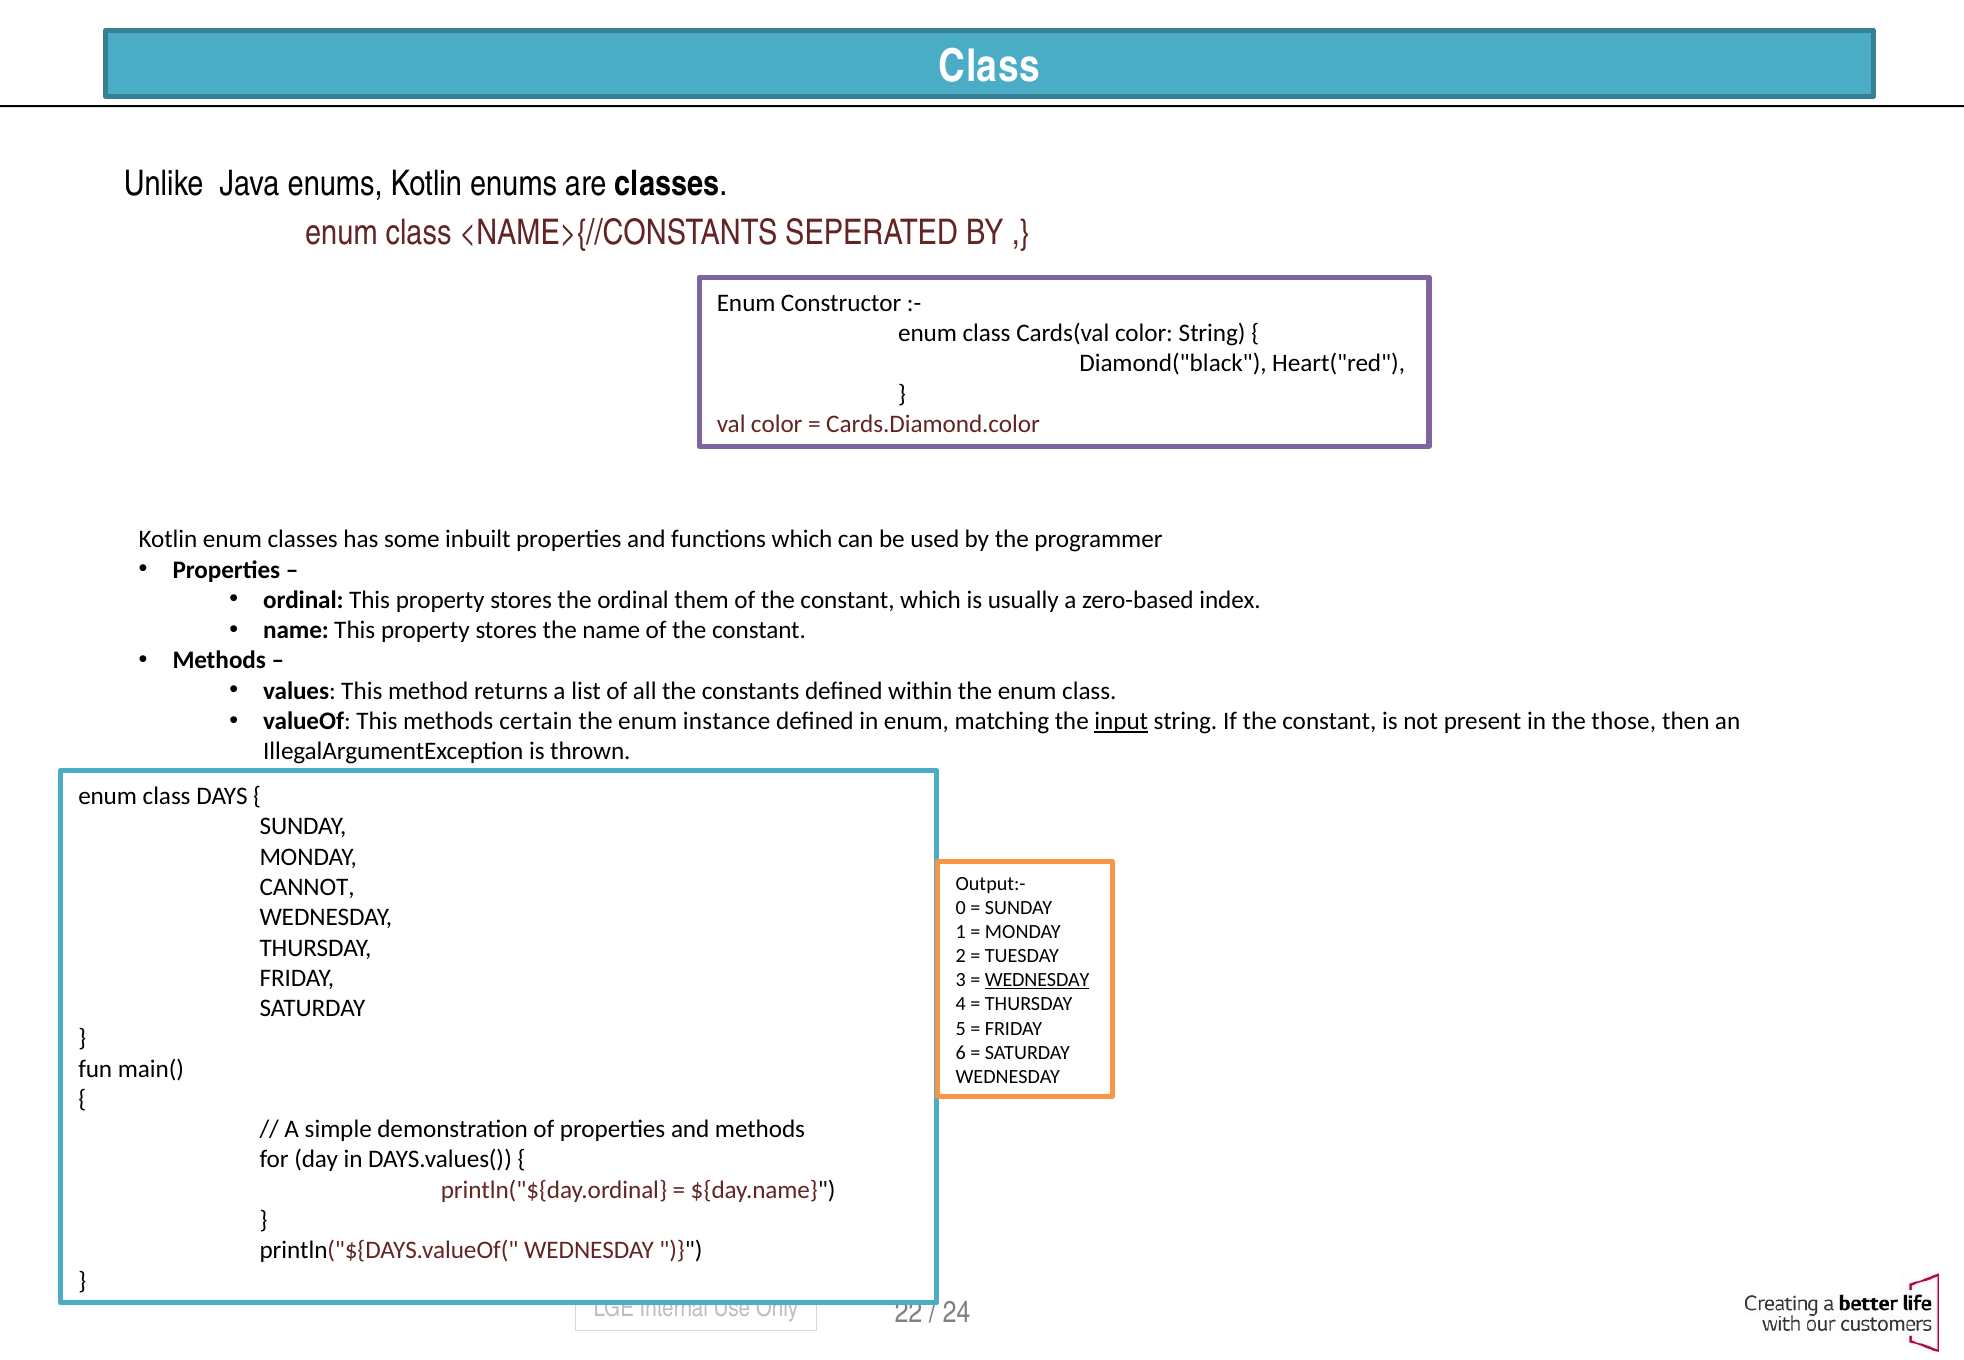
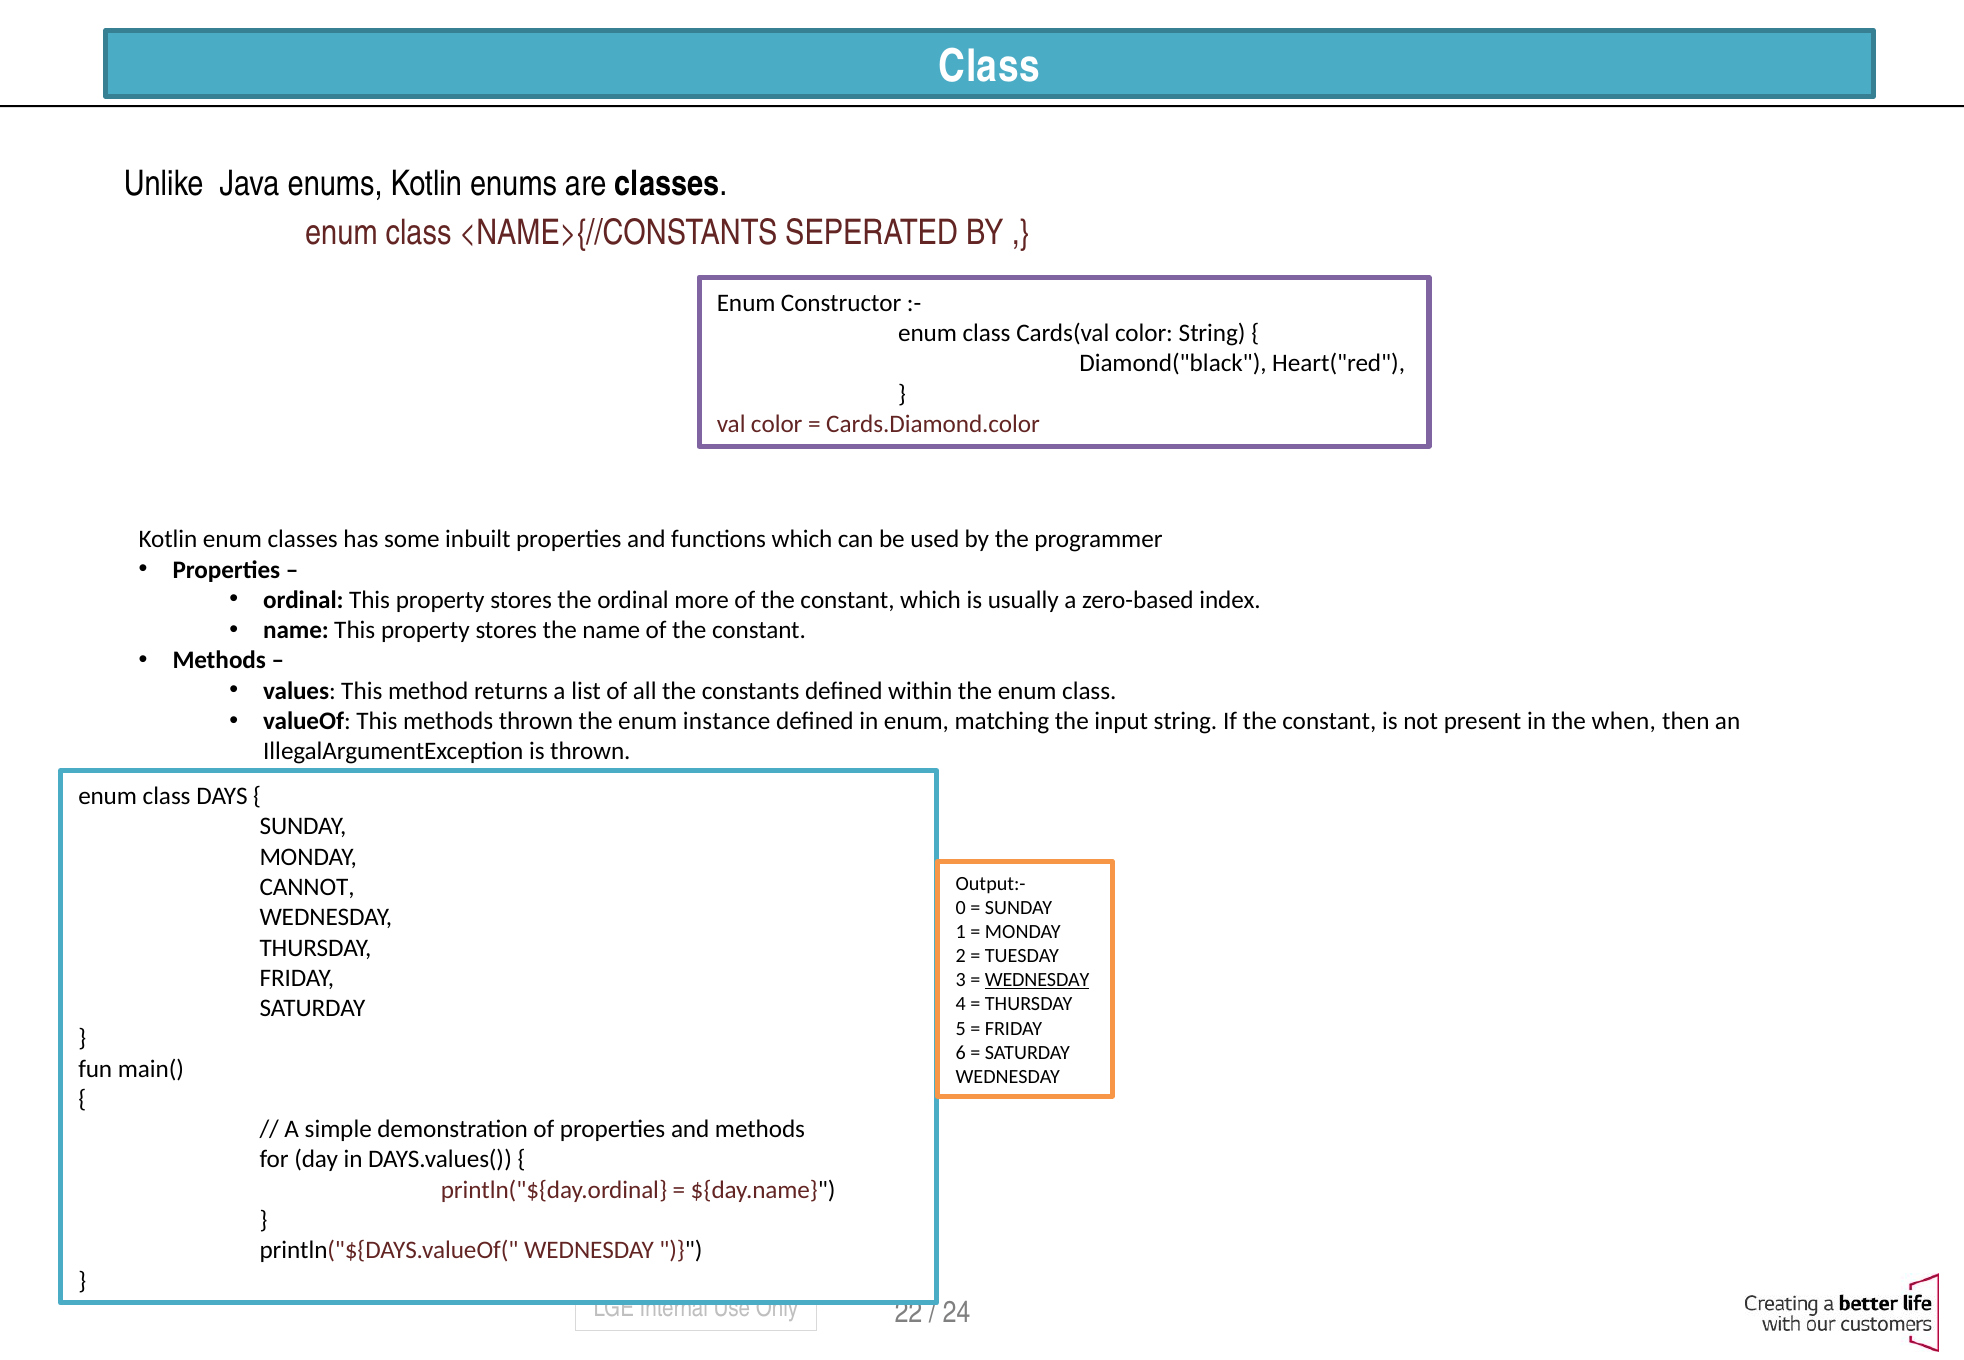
them: them -> more
methods certain: certain -> thrown
input underline: present -> none
those: those -> when
